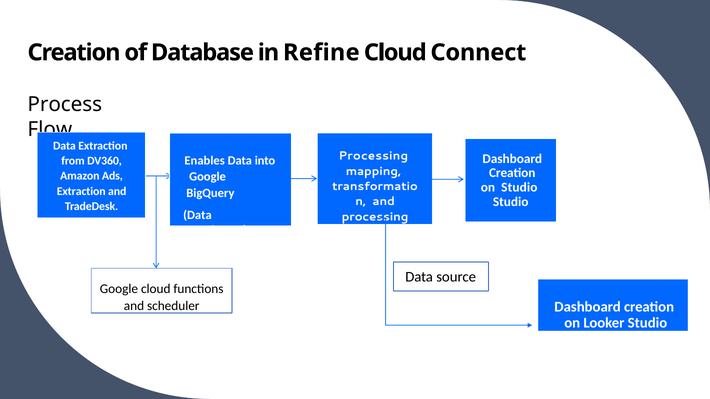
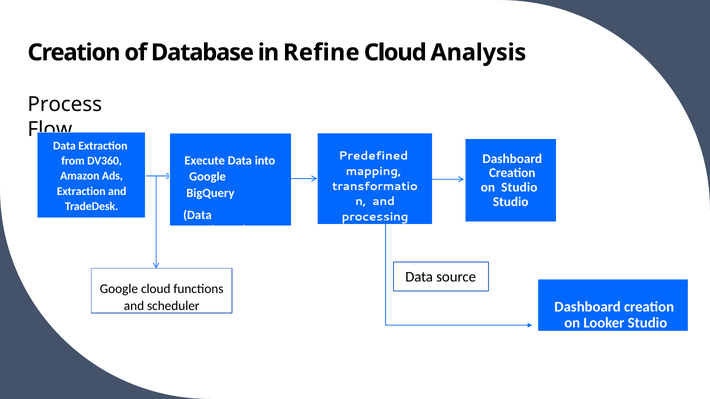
Connect: Connect -> Analysis
Processing at (373, 156): Processing -> Predefined
Enables: Enables -> Execute
